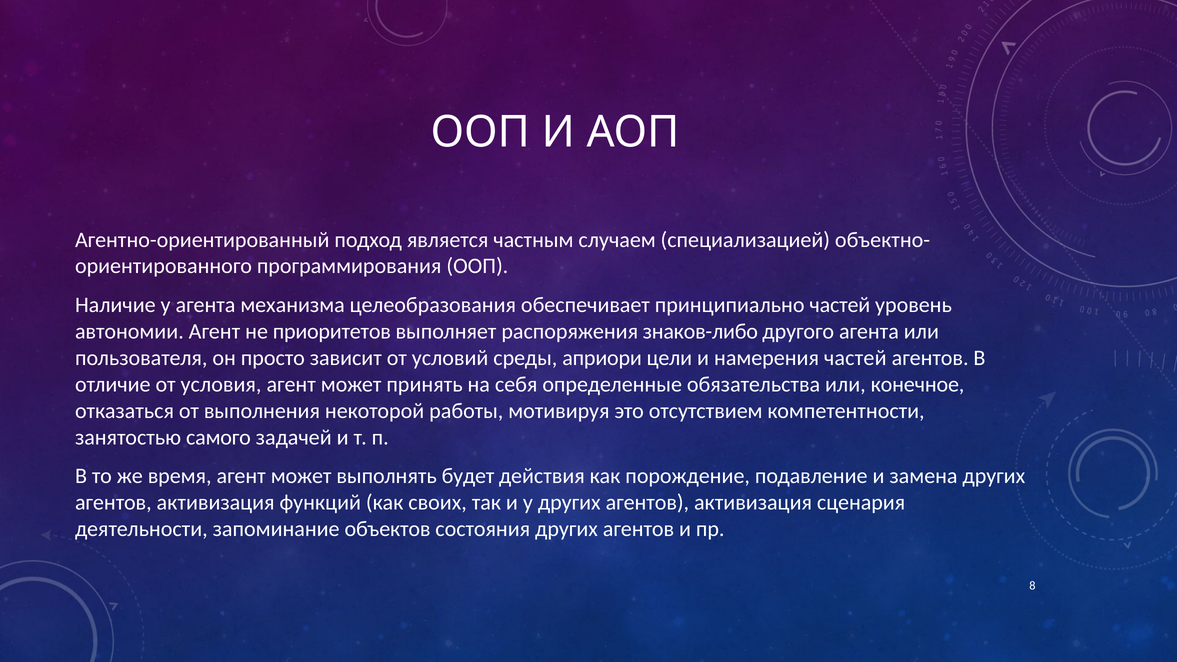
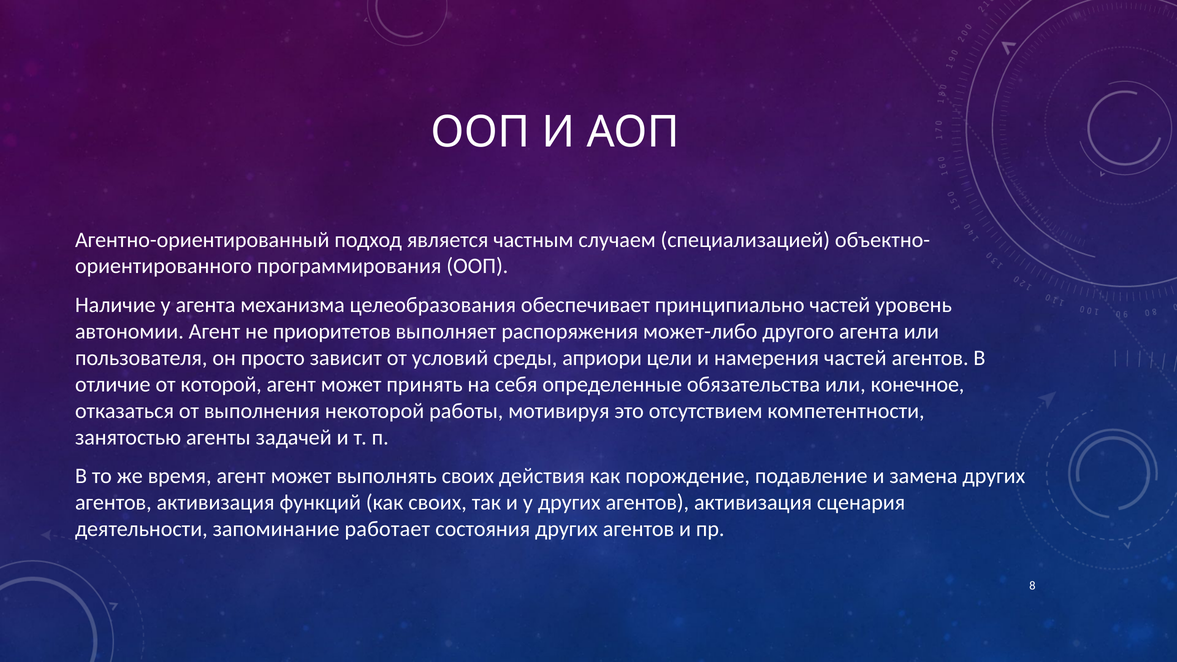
знаков-либо: знаков-либо -> может-либо
условия: условия -> которой
самого: самого -> агенты
выполнять будет: будет -> своих
объектов: объектов -> работает
